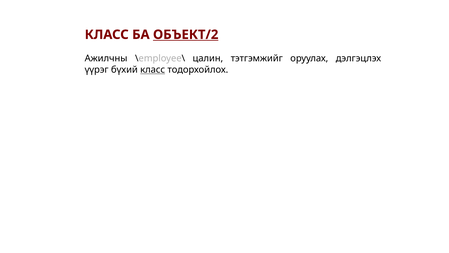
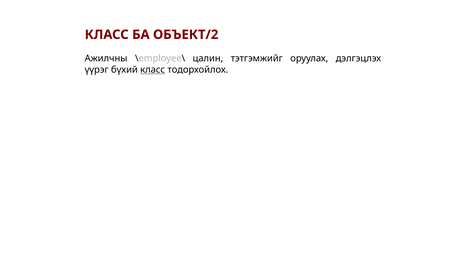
ОБЪЕКТ/2 underline: present -> none
